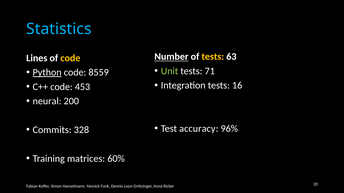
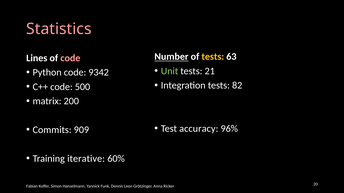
Statistics colour: light blue -> pink
code at (70, 58) colour: yellow -> pink
71: 71 -> 21
Python underline: present -> none
8559: 8559 -> 9342
16: 16 -> 82
453: 453 -> 500
neural: neural -> matrix
328: 328 -> 909
matrices: matrices -> iterative
